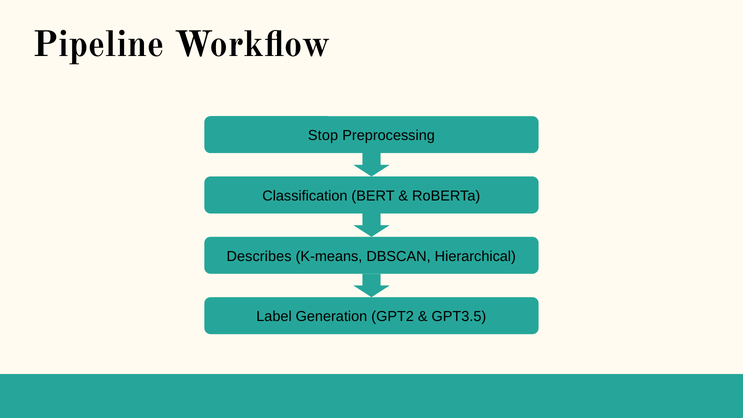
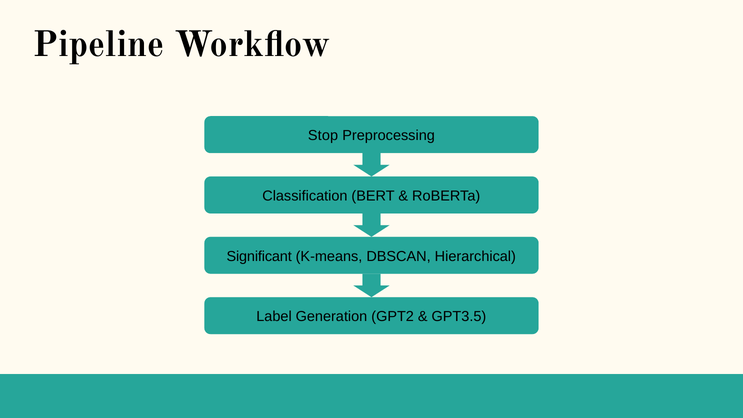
Describes: Describes -> Significant
